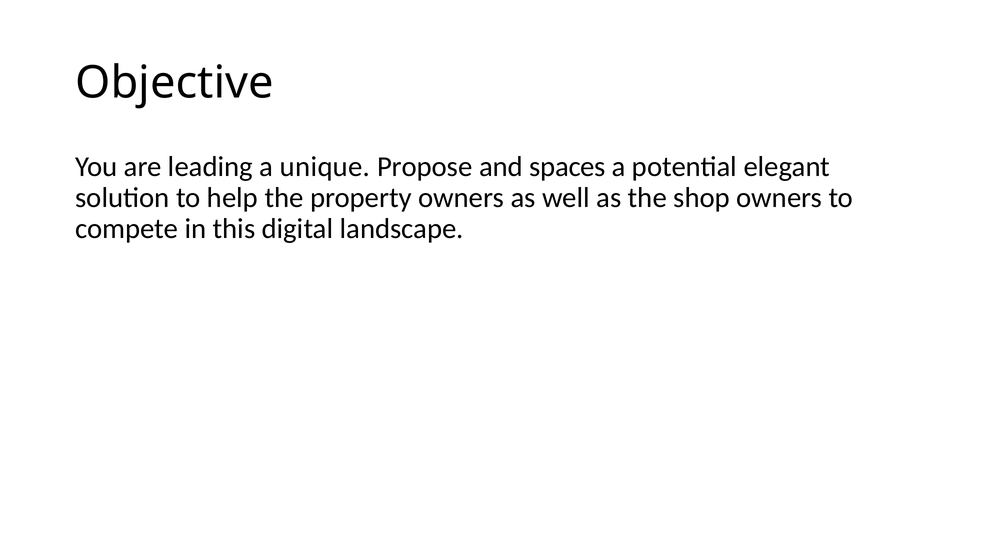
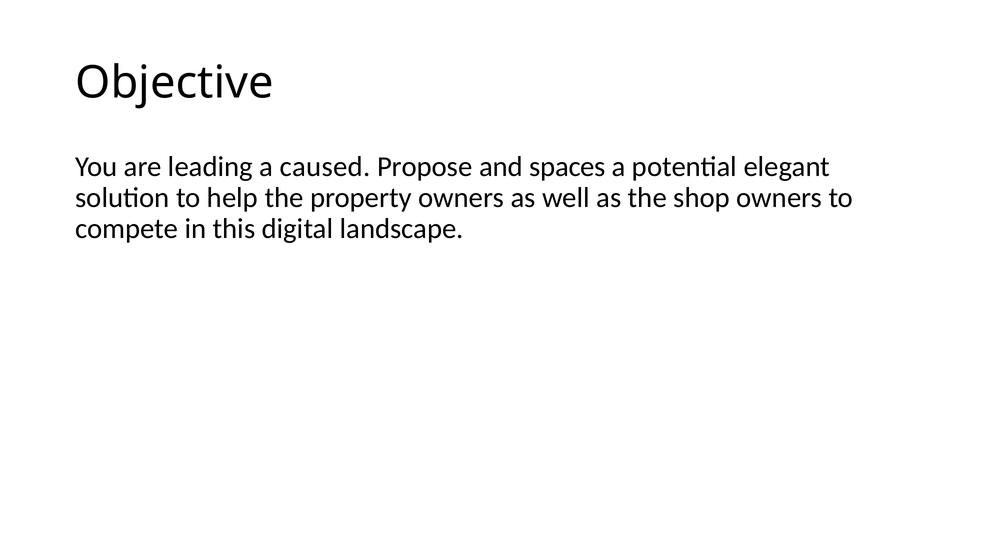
unique: unique -> caused
